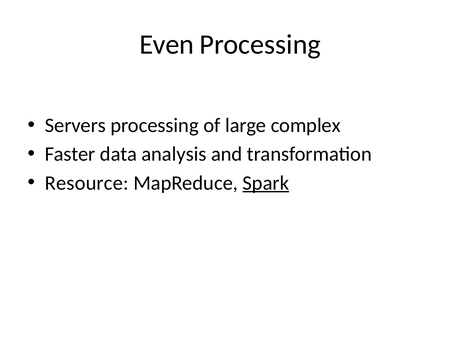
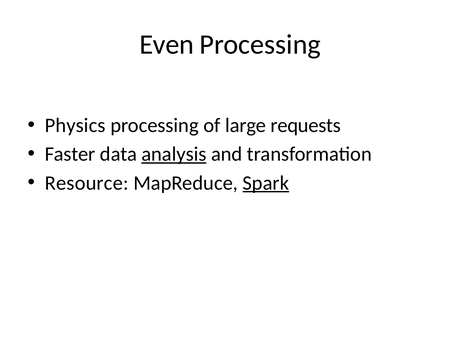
Servers: Servers -> Physics
complex: complex -> requests
analysis underline: none -> present
